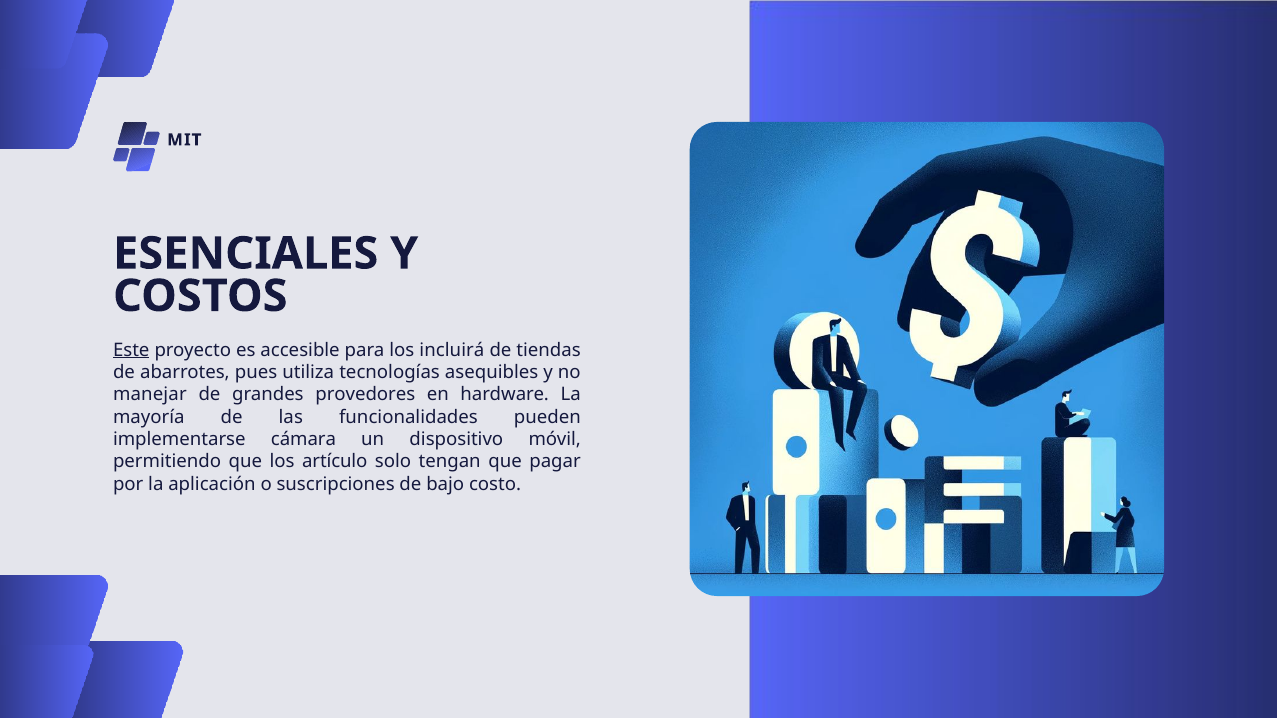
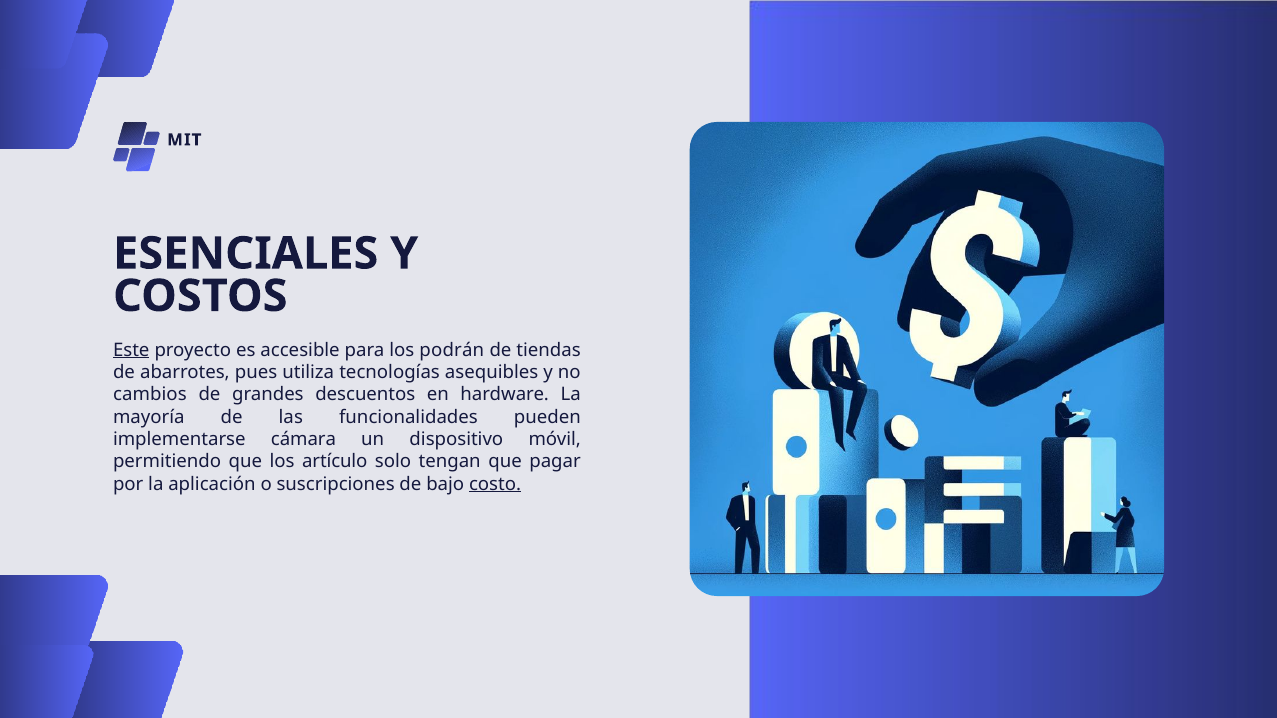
incluirá: incluirá -> podrán
manejar: manejar -> cambios
provedores: provedores -> descuentos
costo underline: none -> present
